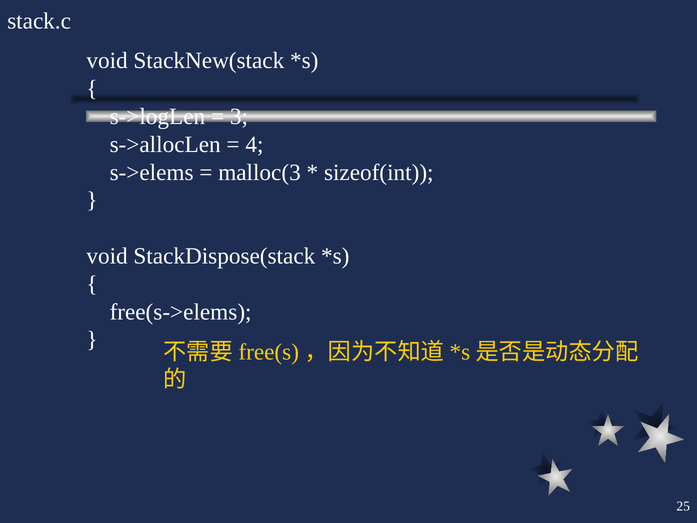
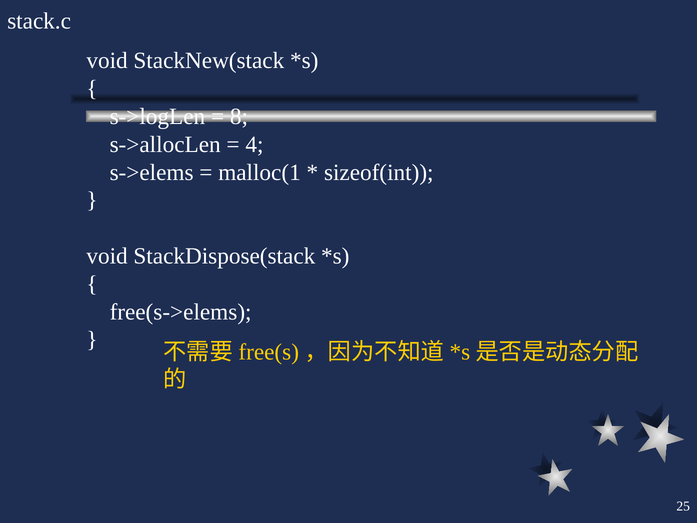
3: 3 -> 8
malloc(3: malloc(3 -> malloc(1
